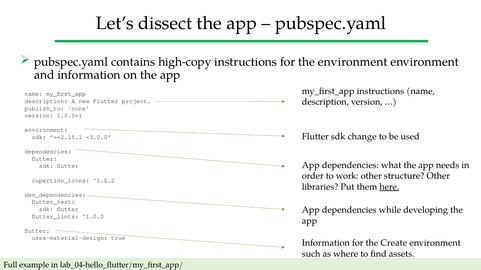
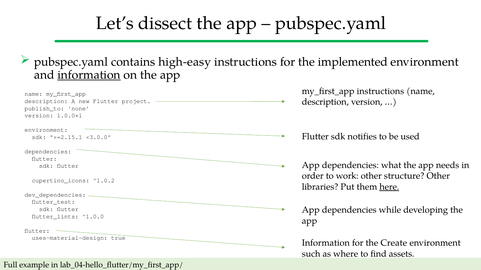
high-copy: high-copy -> high-easy
the environment: environment -> implemented
information at (89, 75) underline: none -> present
change: change -> notifies
